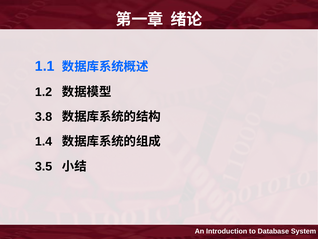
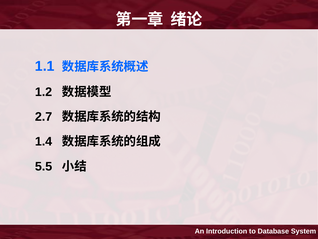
3.8: 3.8 -> 2.7
3.5: 3.5 -> 5.5
